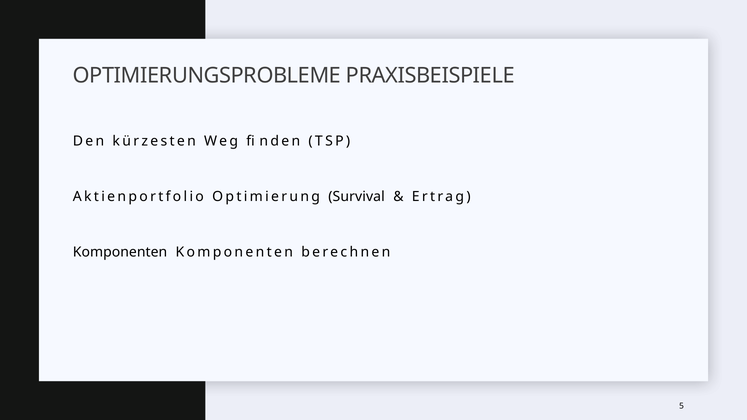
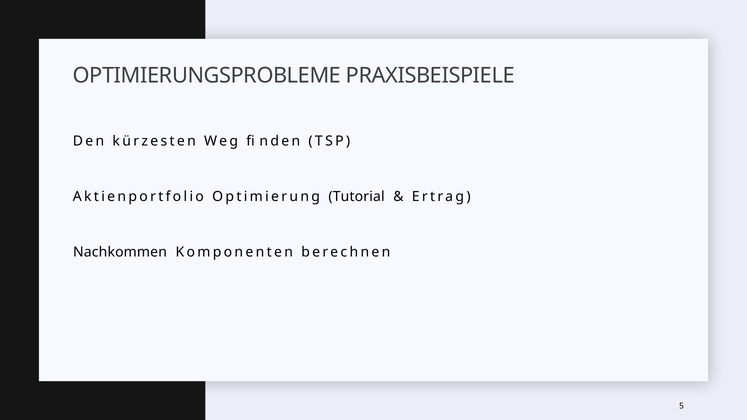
Survival: Survival -> Tutorial
Komponenten at (120, 252): Komponenten -> Nachkommen
